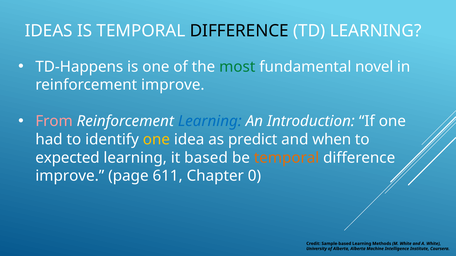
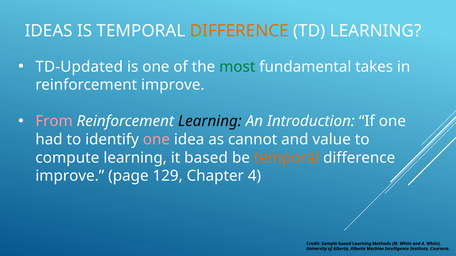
DIFFERENCE at (239, 31) colour: black -> orange
TD-Happens: TD-Happens -> TD-Updated
novel: novel -> takes
Learning at (210, 122) colour: blue -> black
one at (156, 140) colour: yellow -> pink
predict: predict -> cannot
when: when -> value
expected: expected -> compute
611: 611 -> 129
0: 0 -> 4
